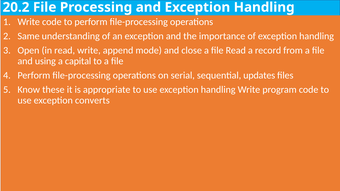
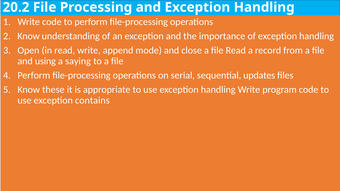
Same at (29, 36): Same -> Know
capital: capital -> saying
converts: converts -> contains
